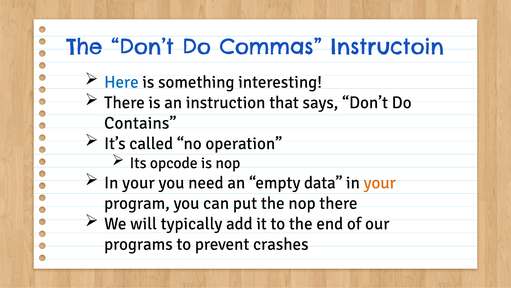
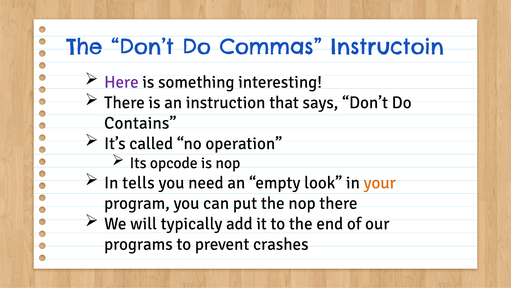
Here colour: blue -> purple
your at (138, 182): your -> tells
data: data -> look
